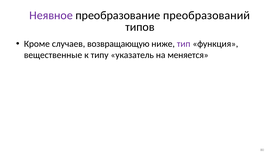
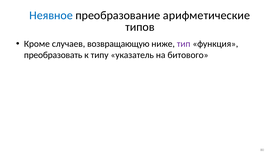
Неявное colour: purple -> blue
преобразований: преобразований -> арифметические
вещественные: вещественные -> преобразовать
меняется: меняется -> битового
